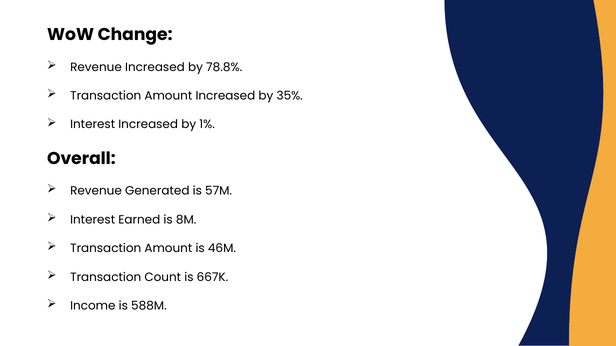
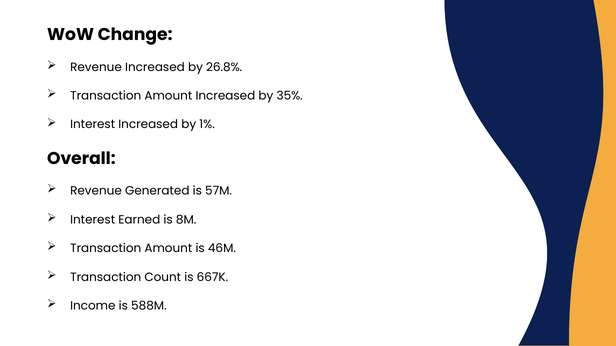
78.8%: 78.8% -> 26.8%
